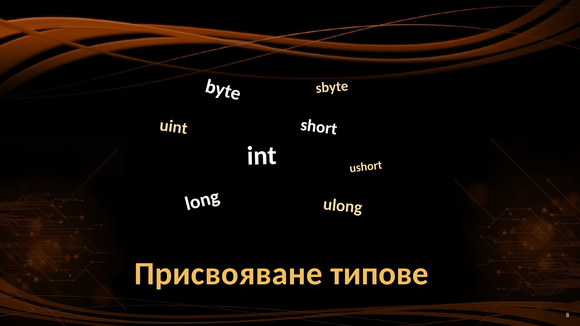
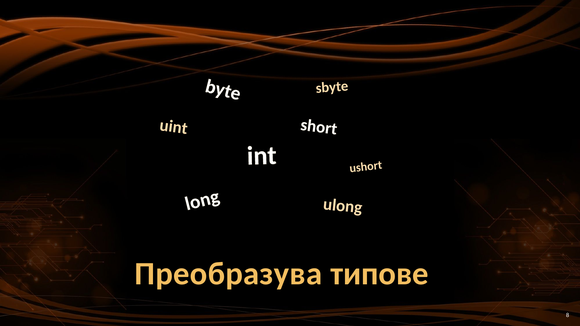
Присвояване: Присвояване -> Преобразува
